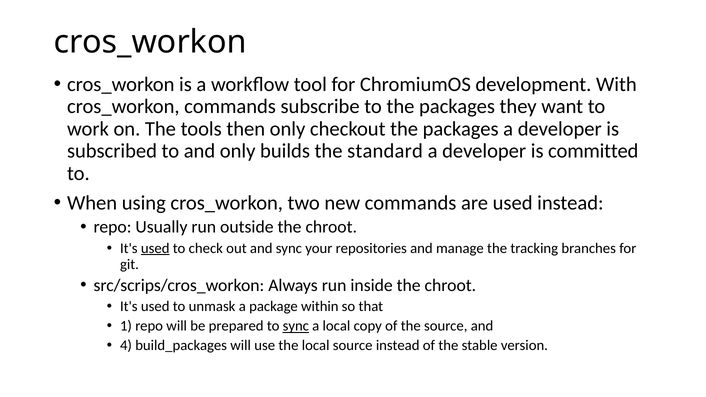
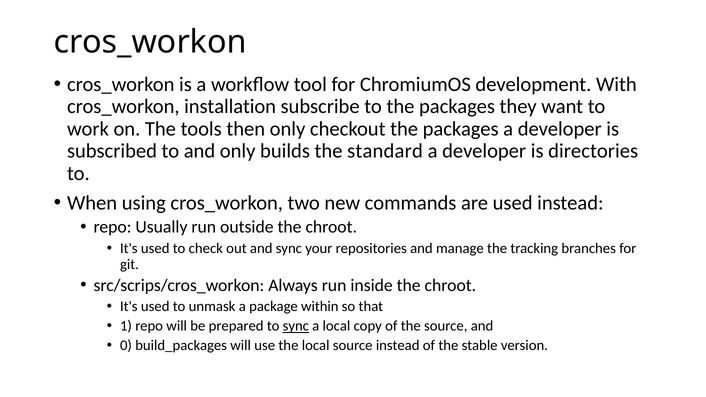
cros_workon commands: commands -> installation
committed: committed -> directories
used at (155, 248) underline: present -> none
4: 4 -> 0
